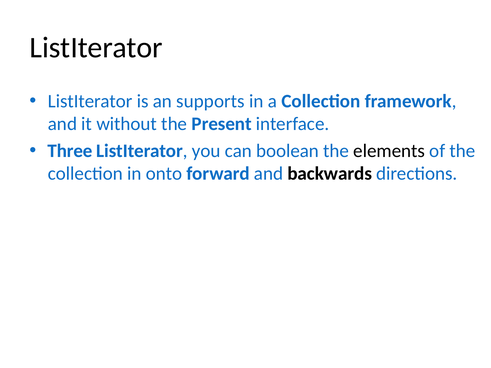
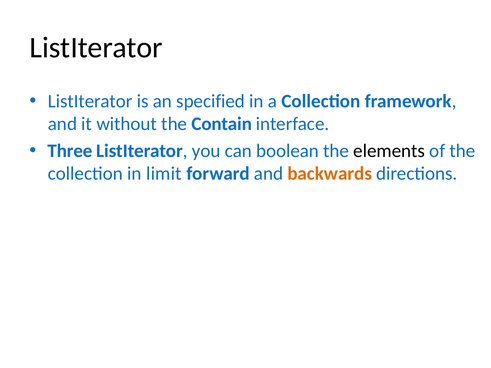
supports: supports -> specified
Present: Present -> Contain
onto: onto -> limit
backwards colour: black -> orange
